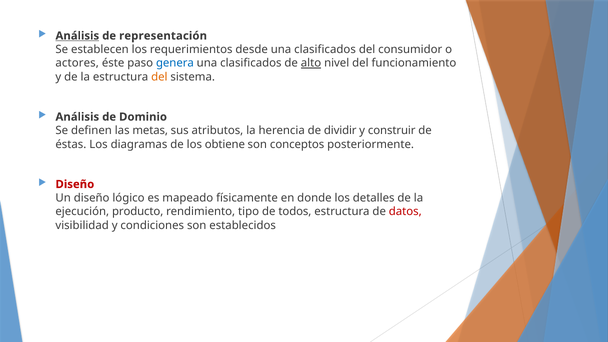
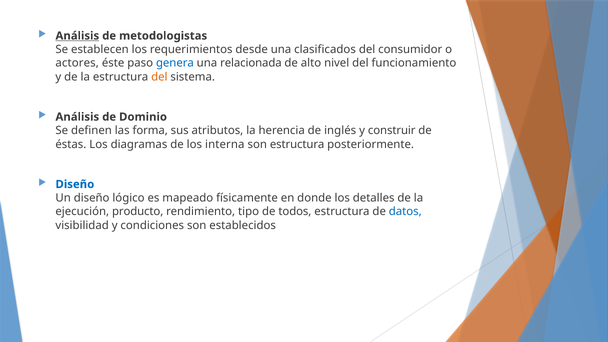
representación: representación -> metodologistas
clasificados at (251, 63): clasificados -> relacionada
alto underline: present -> none
metas: metas -> forma
dividir: dividir -> inglés
obtiene: obtiene -> interna
son conceptos: conceptos -> estructura
Diseño at (75, 184) colour: red -> blue
datos colour: red -> blue
